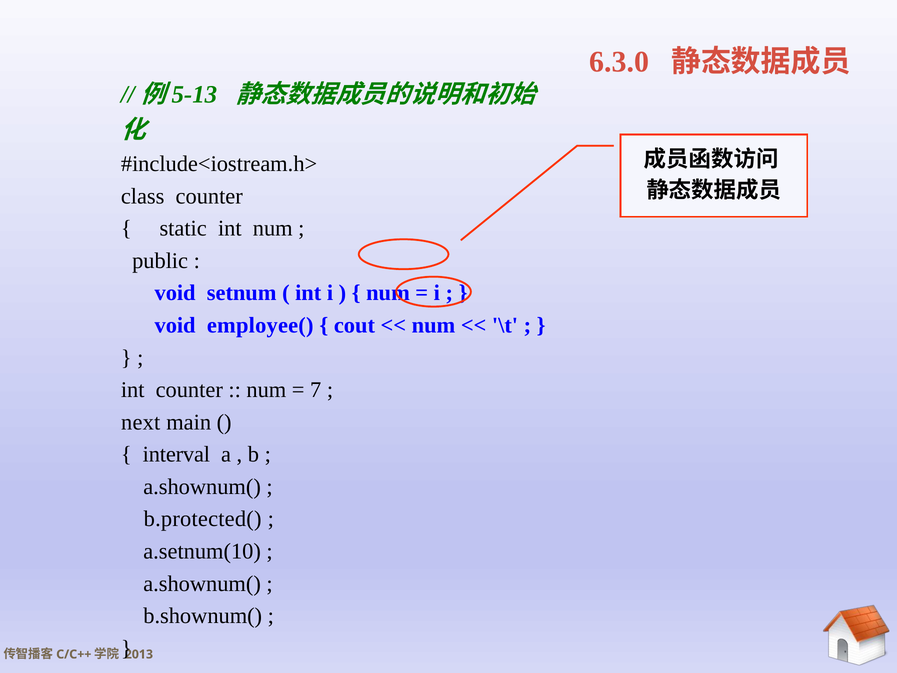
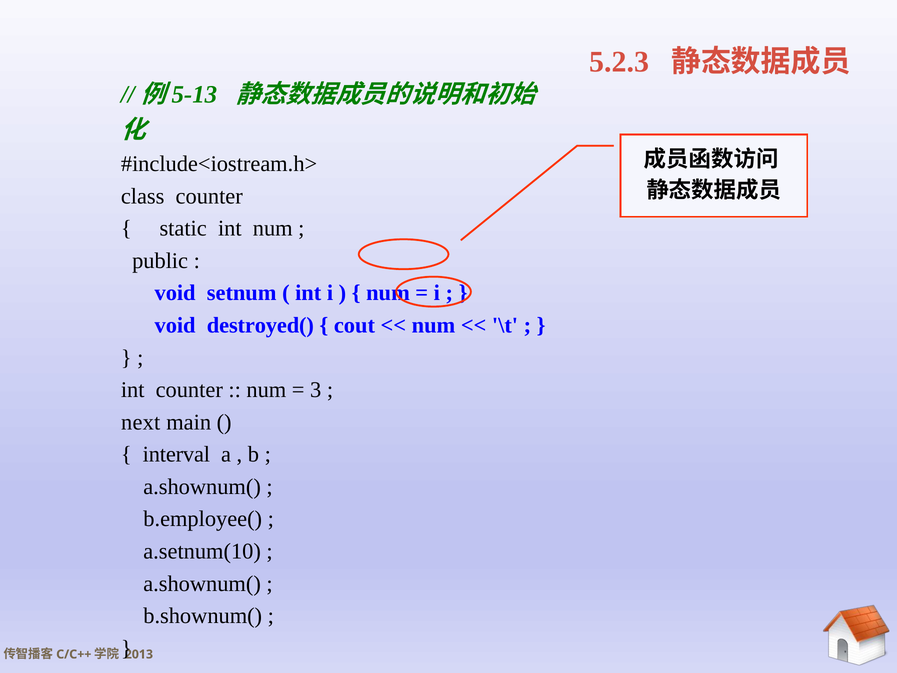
6.3.0: 6.3.0 -> 5.2.3
employee(: employee( -> destroyed(
7: 7 -> 3
b.protected(: b.protected( -> b.employee(
